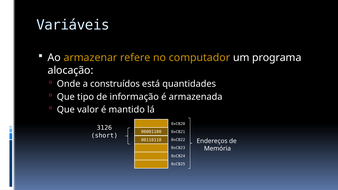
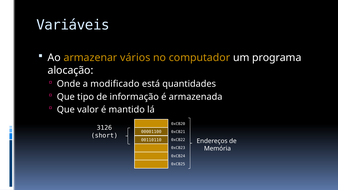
refere: refere -> vários
construídos: construídos -> modificado
